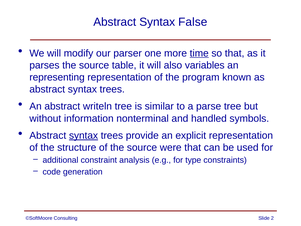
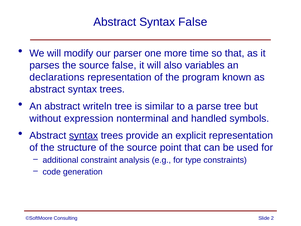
time underline: present -> none
source table: table -> false
representing: representing -> declarations
information: information -> expression
were: were -> point
